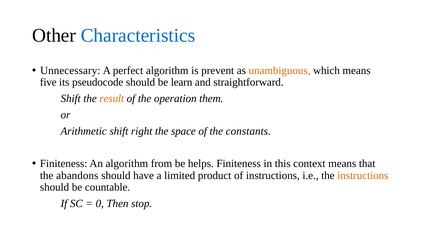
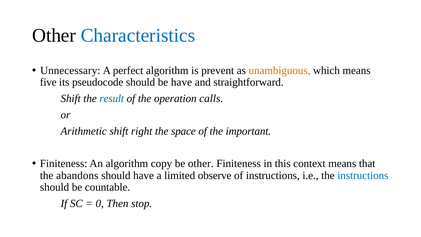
be learn: learn -> have
result colour: orange -> blue
them: them -> calls
constants: constants -> important
from: from -> copy
be helps: helps -> other
product: product -> observe
instructions at (363, 175) colour: orange -> blue
